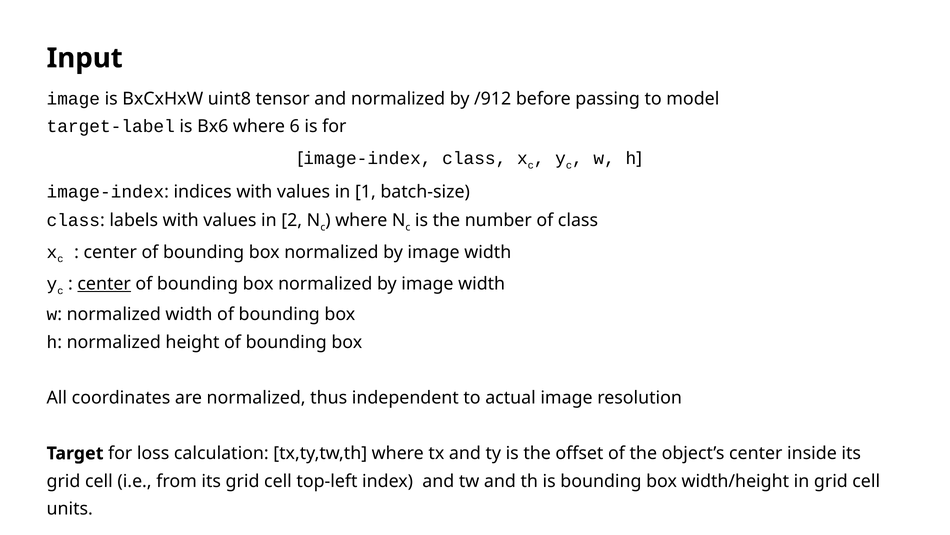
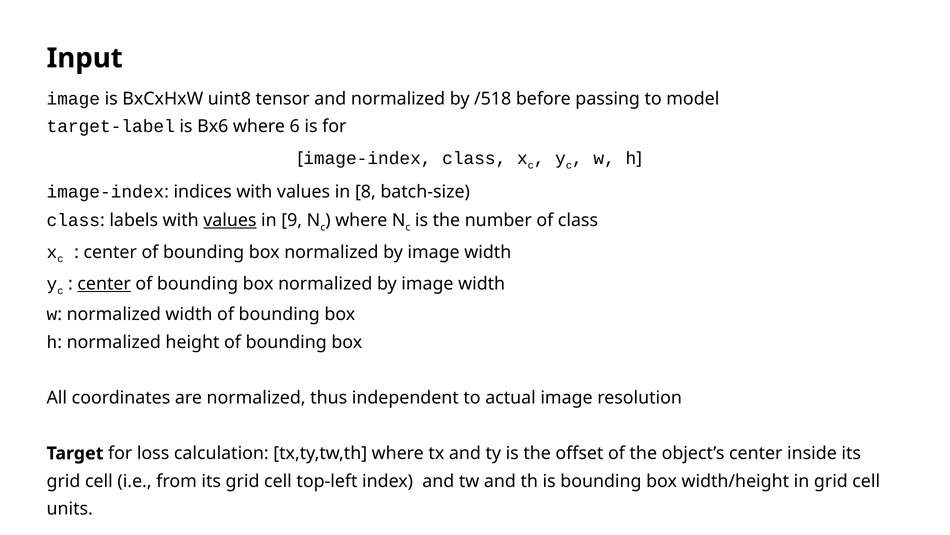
/912: /912 -> /518
1: 1 -> 8
values at (230, 220) underline: none -> present
2: 2 -> 9
